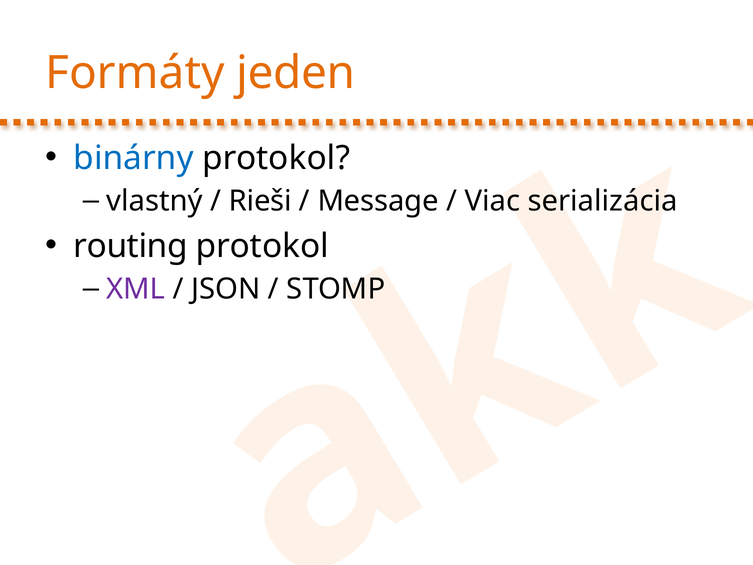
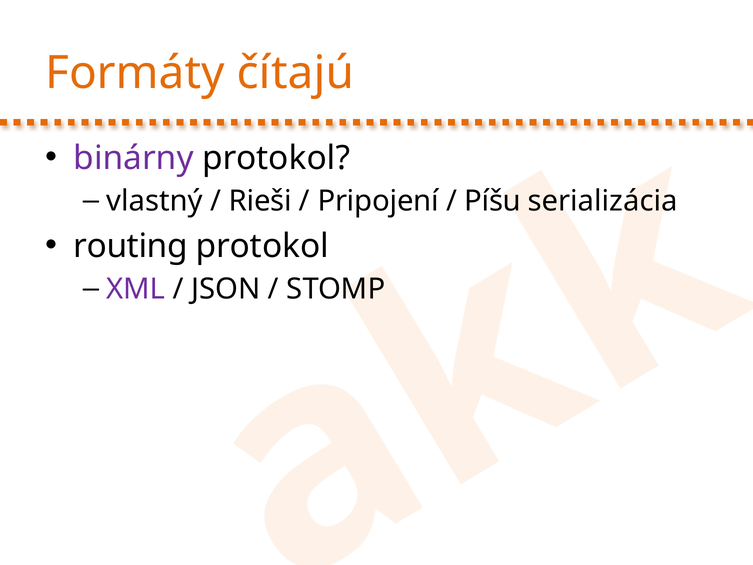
jeden: jeden -> čítajú
binárny colour: blue -> purple
Message: Message -> Pripojení
Viac: Viac -> Píšu
